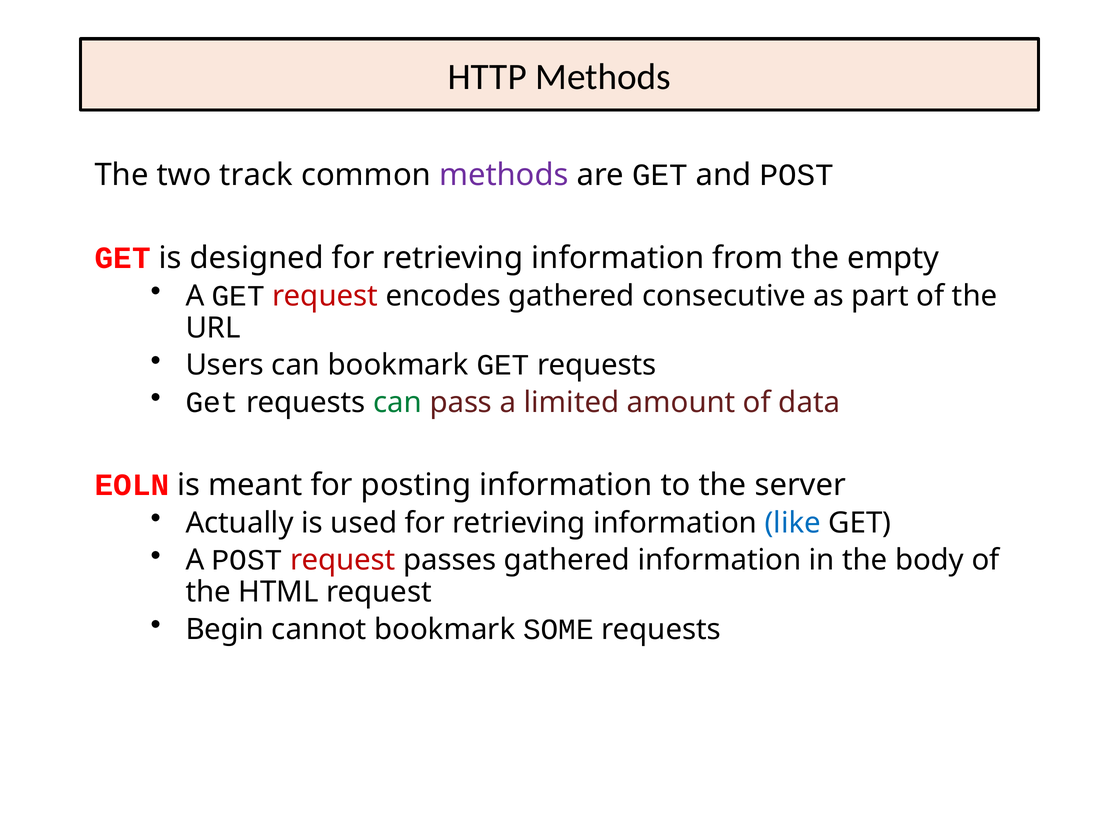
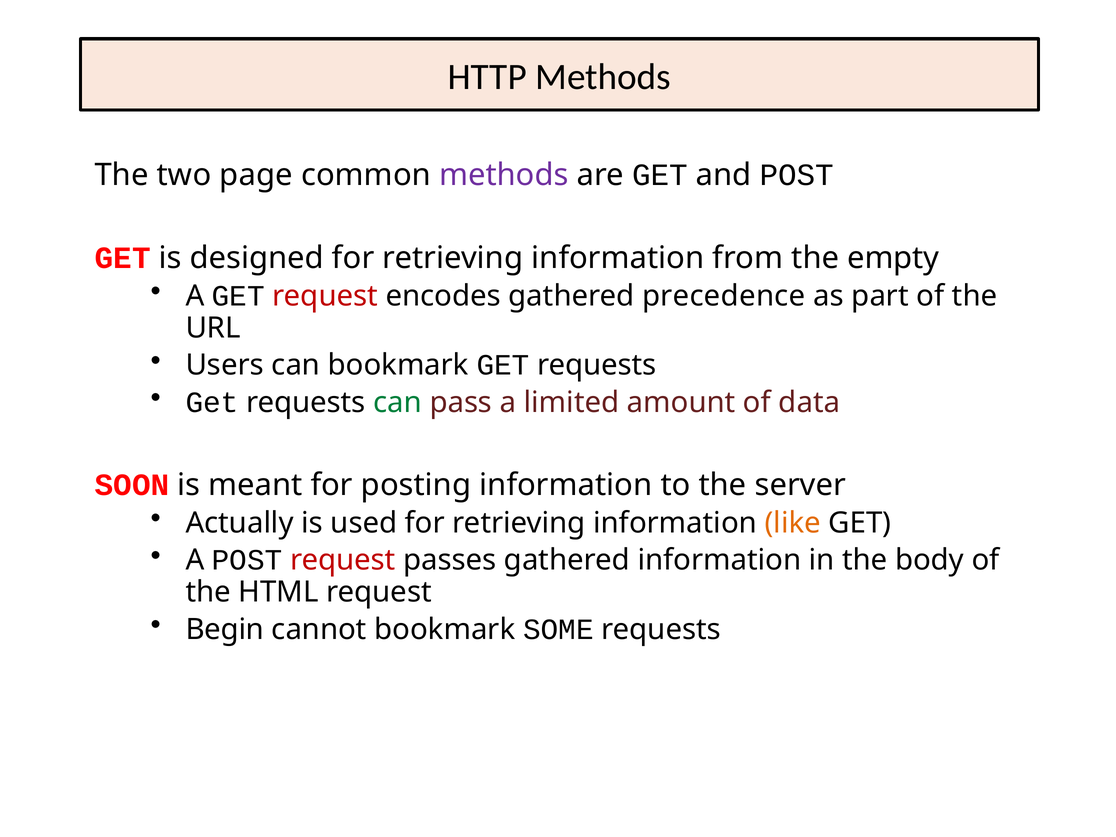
track: track -> page
consecutive: consecutive -> precedence
EOLN: EOLN -> SOON
like colour: blue -> orange
